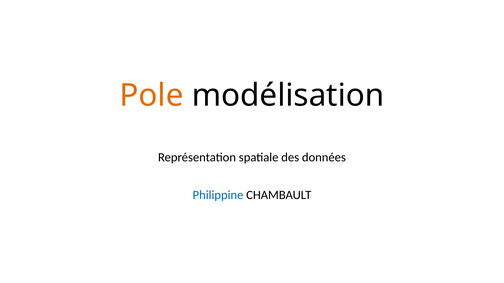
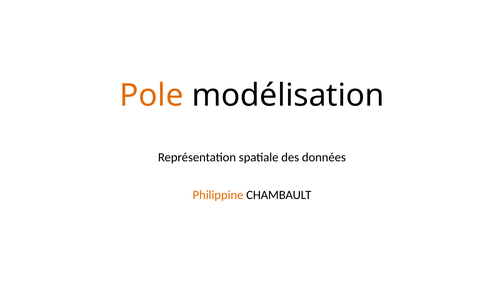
Philippine colour: blue -> orange
